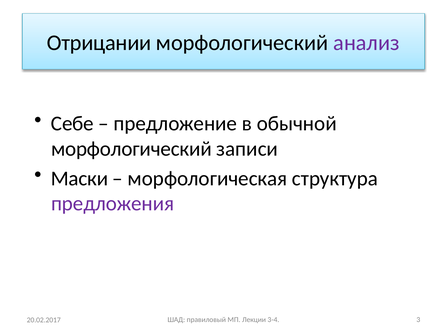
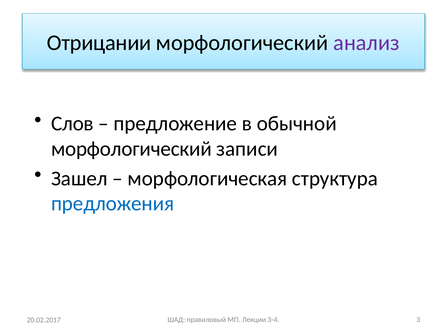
Себе: Себе -> Слов
Маски: Маски -> Зашел
предложения colour: purple -> blue
